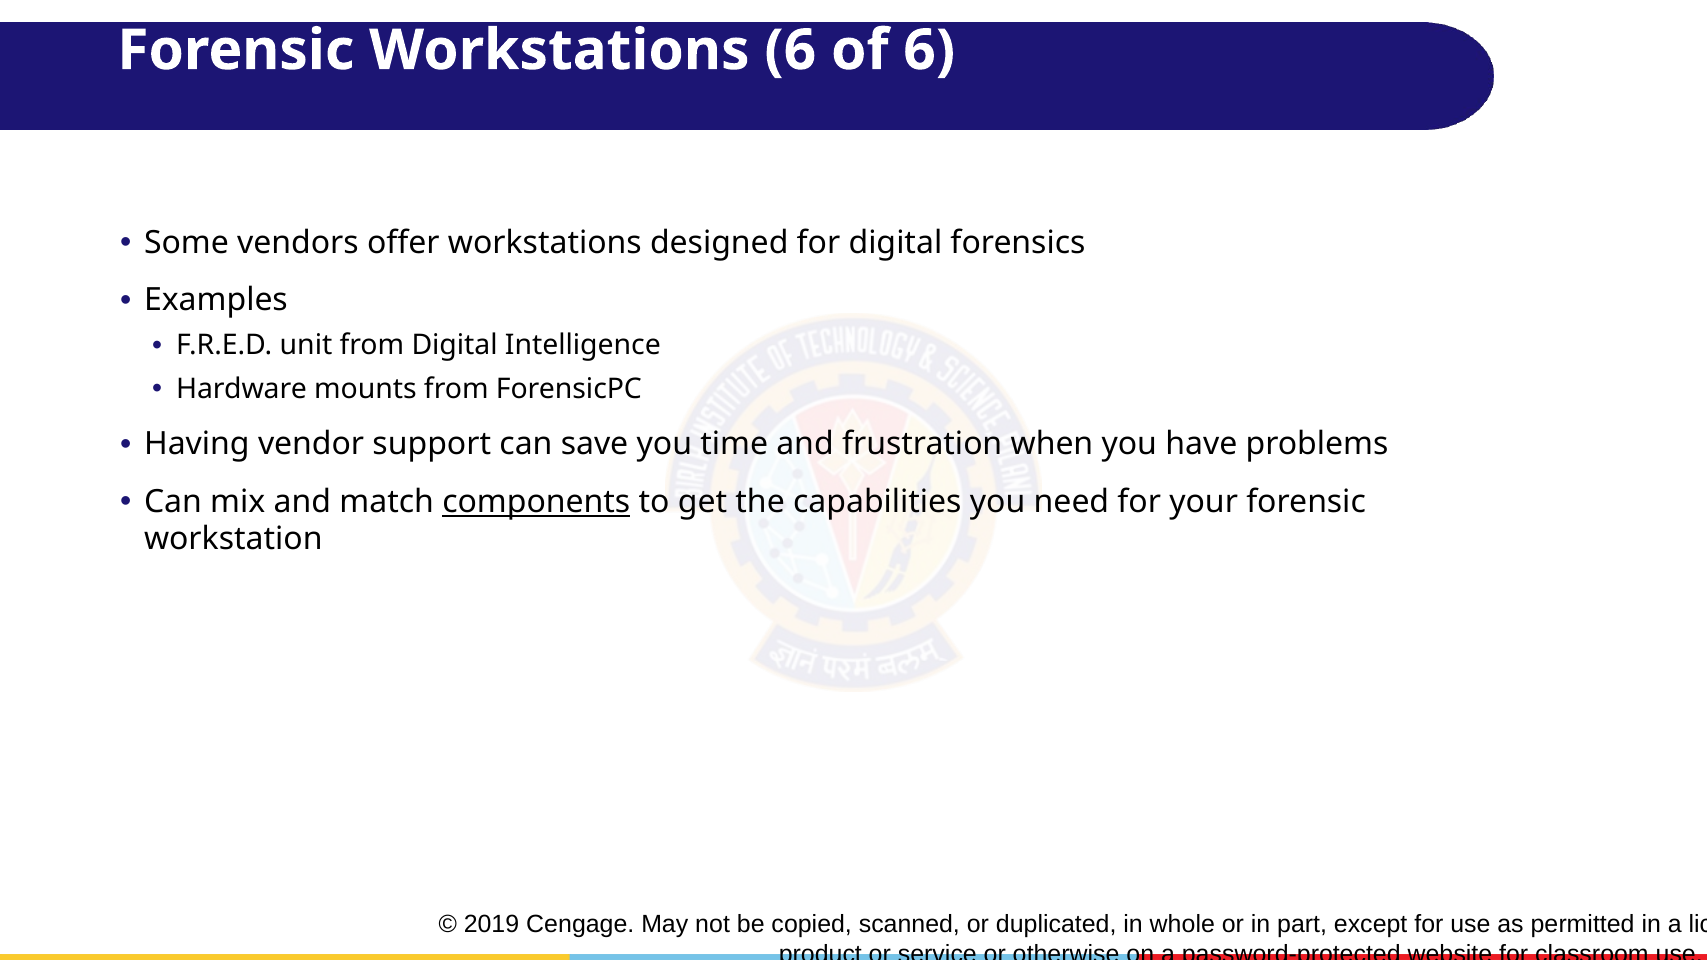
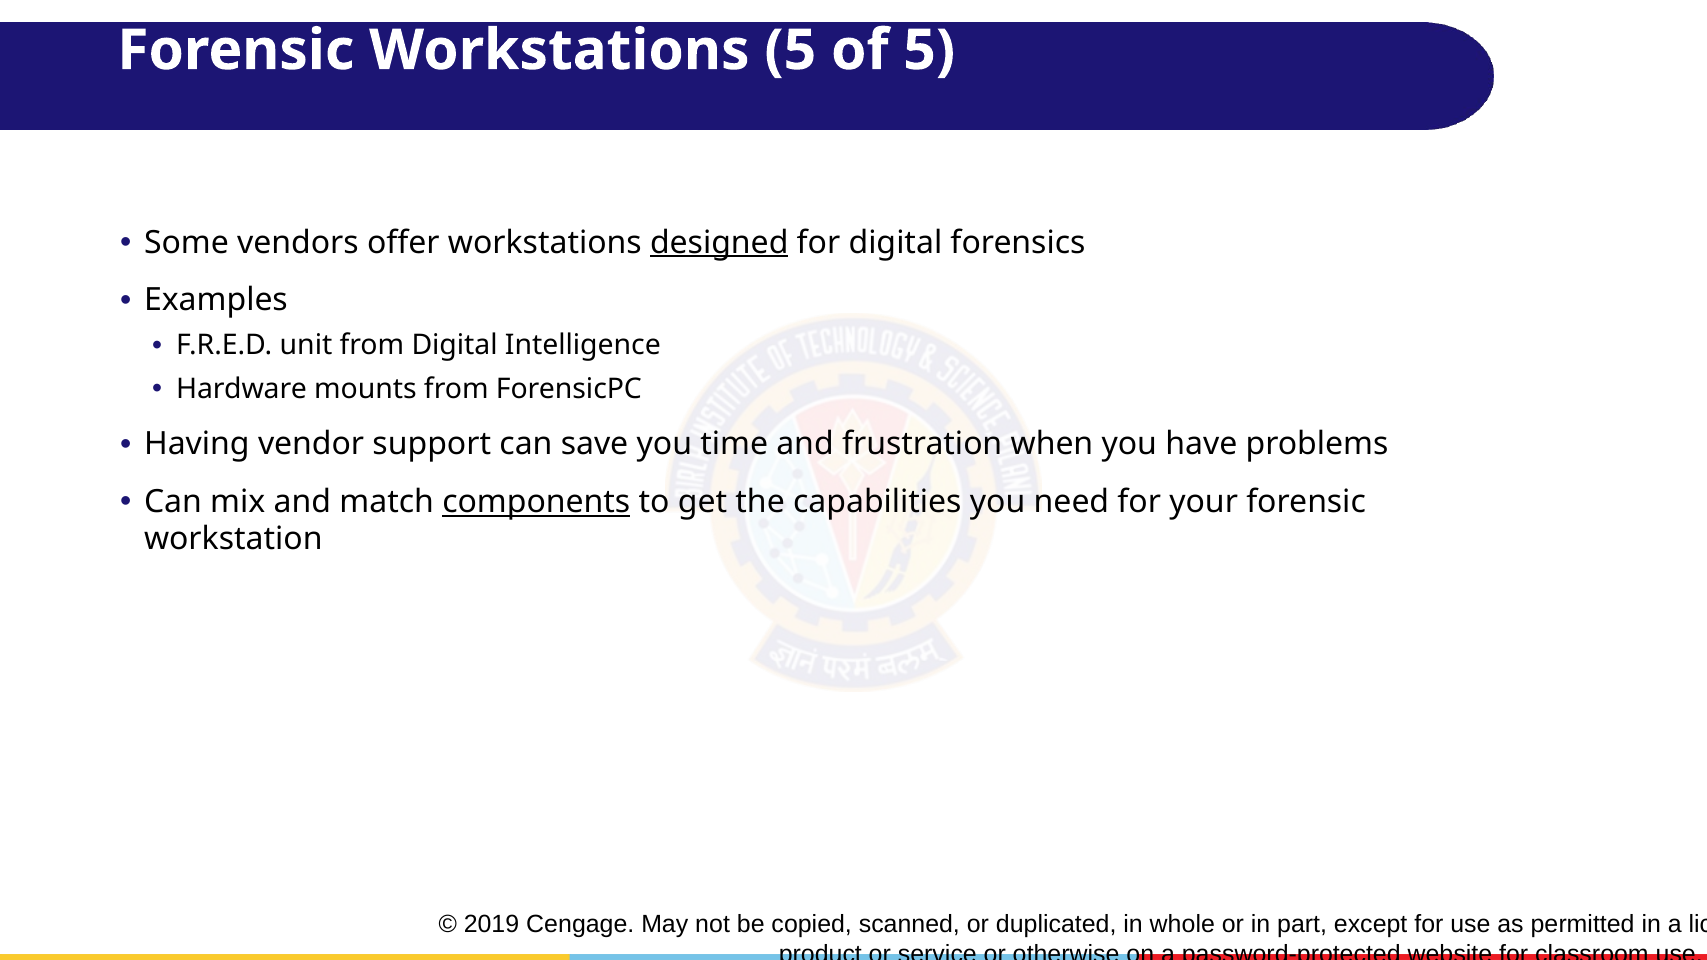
Workstations 6: 6 -> 5
of 6: 6 -> 5
designed underline: none -> present
